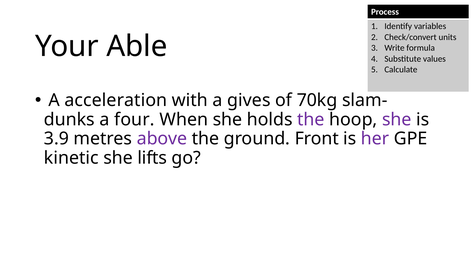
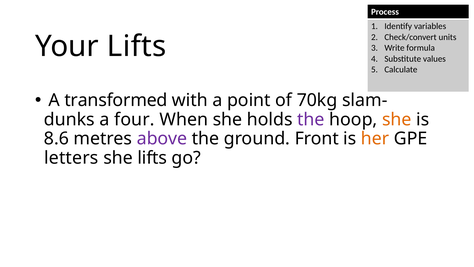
Your Able: Able -> Lifts
acceleration: acceleration -> transformed
gives: gives -> point
she at (397, 119) colour: purple -> orange
3.9: 3.9 -> 8.6
her colour: purple -> orange
kinetic: kinetic -> letters
